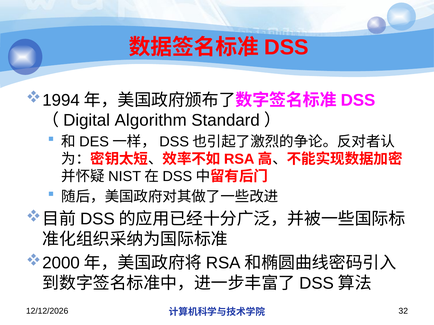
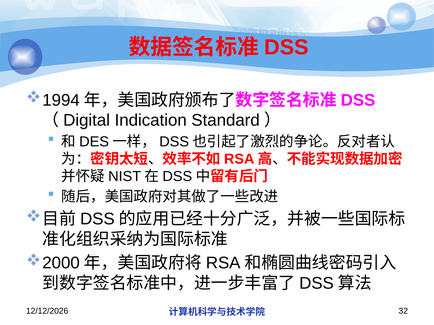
Algorithm: Algorithm -> Indication
